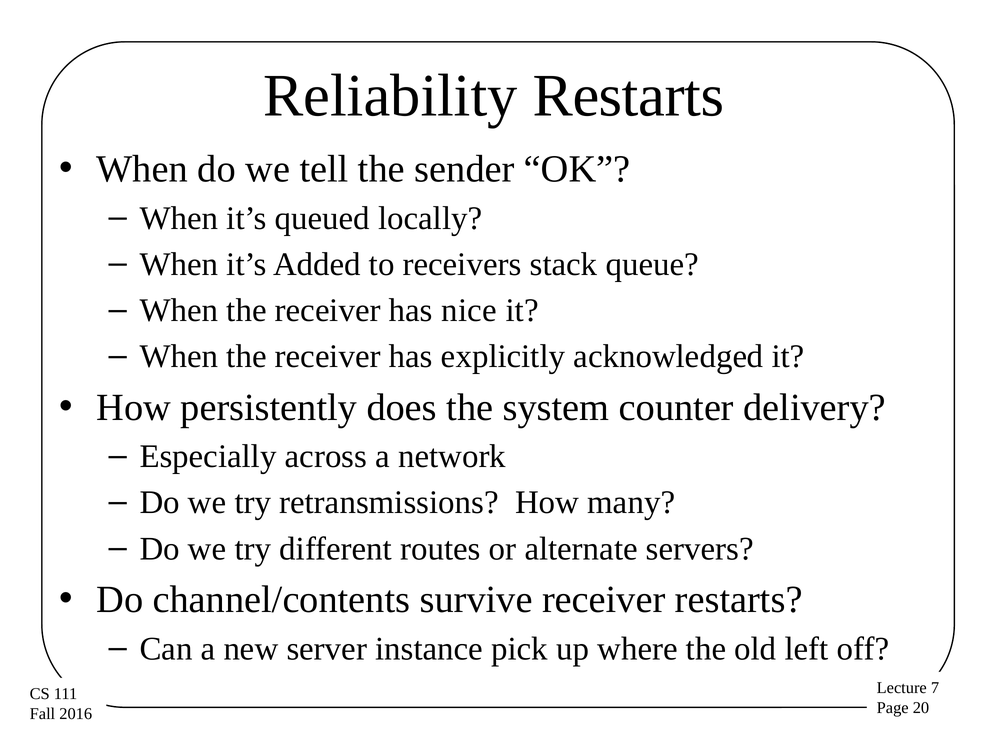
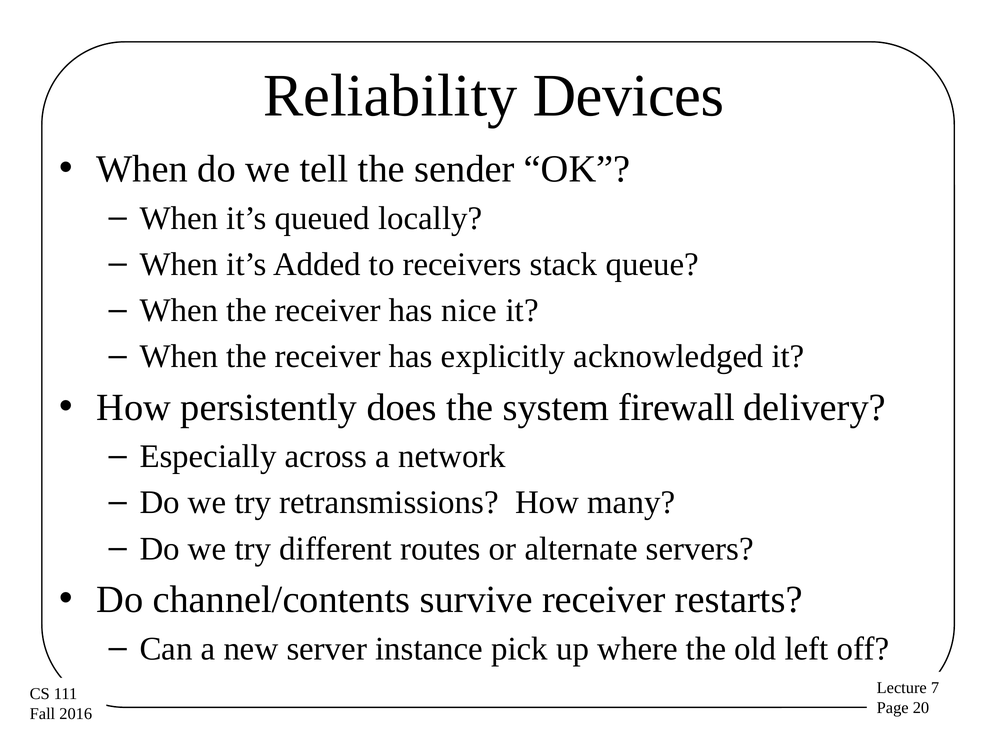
Reliability Restarts: Restarts -> Devices
counter: counter -> firewall
